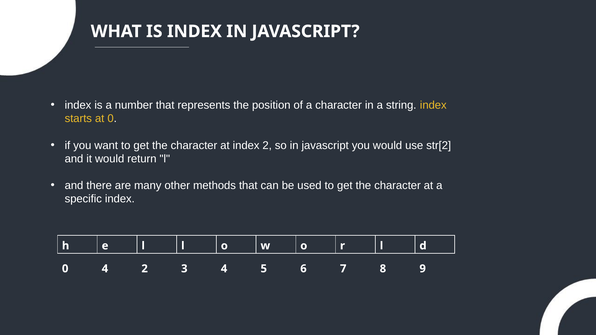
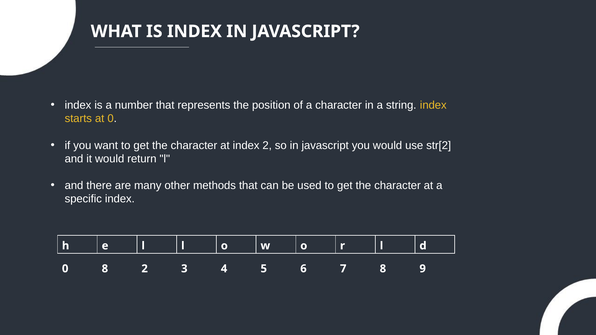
0 4: 4 -> 8
